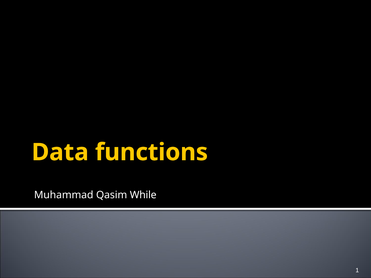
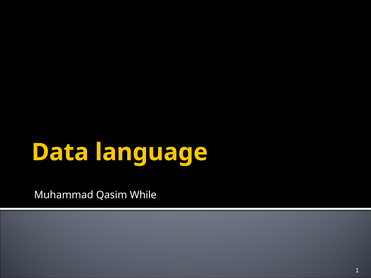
functions: functions -> language
